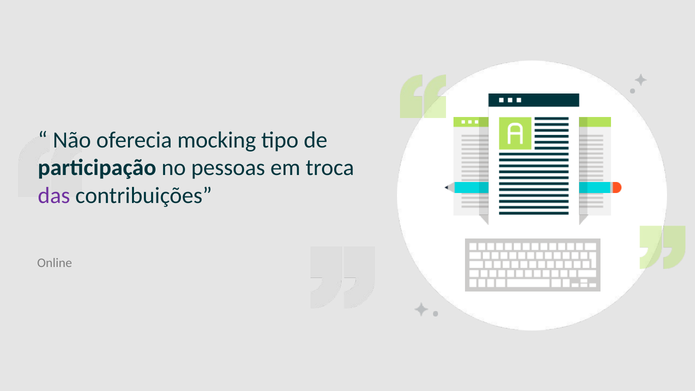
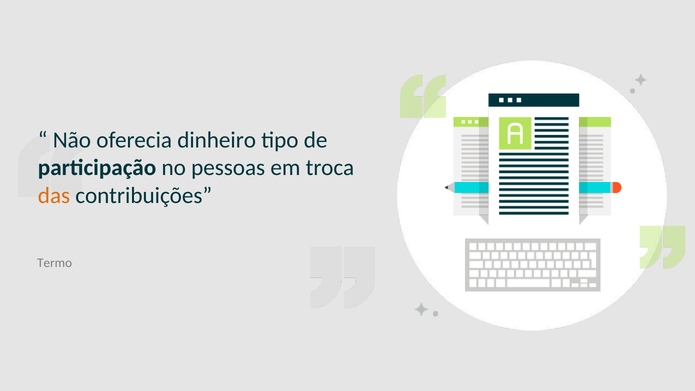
mocking: mocking -> dinheiro
das colour: purple -> orange
Online: Online -> Termo
